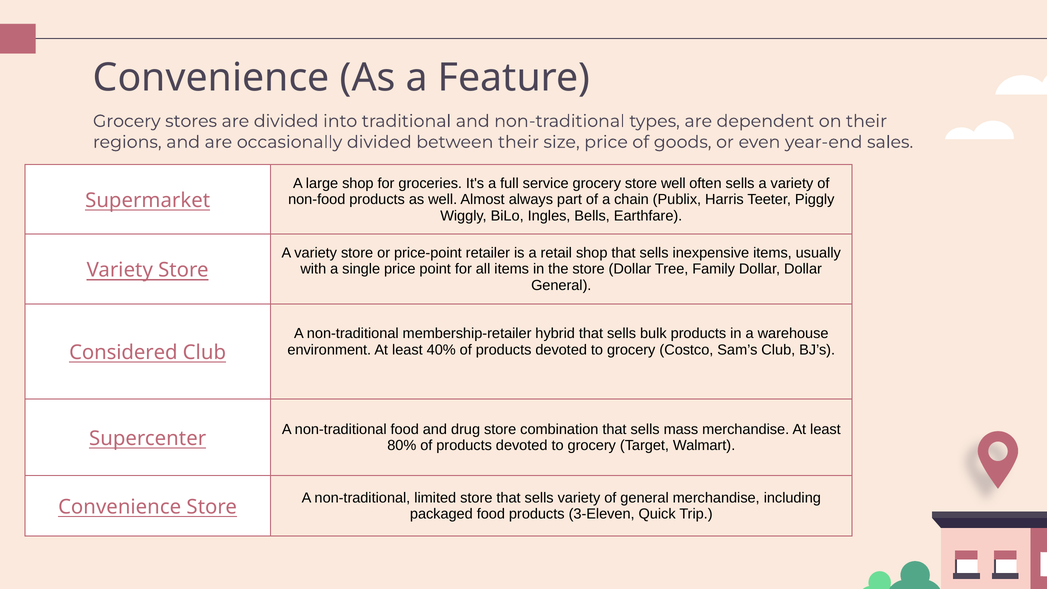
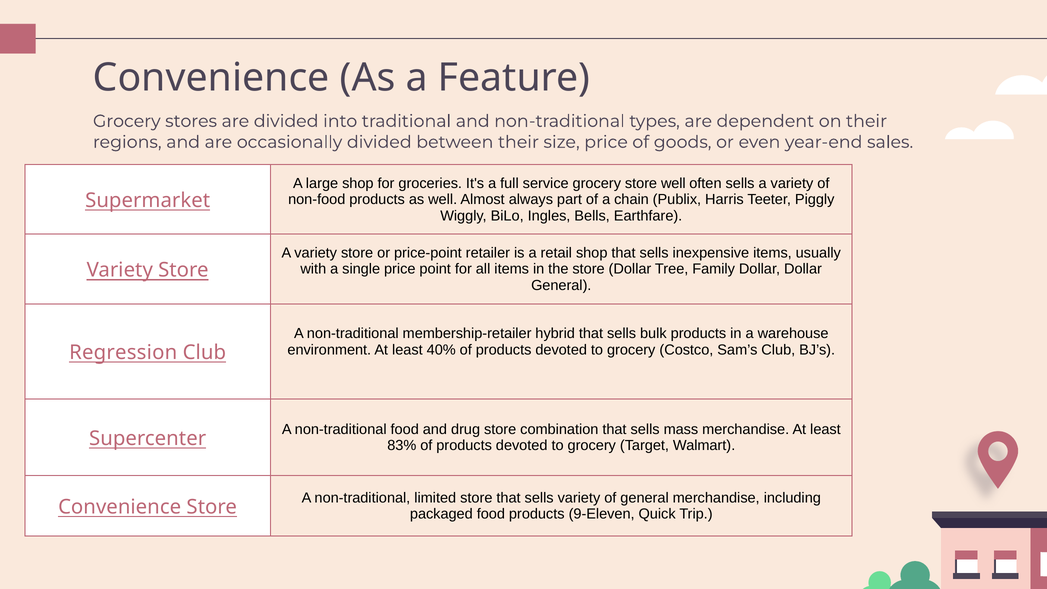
Considered: Considered -> Regression
80%: 80% -> 83%
3-Eleven: 3-Eleven -> 9-Eleven
